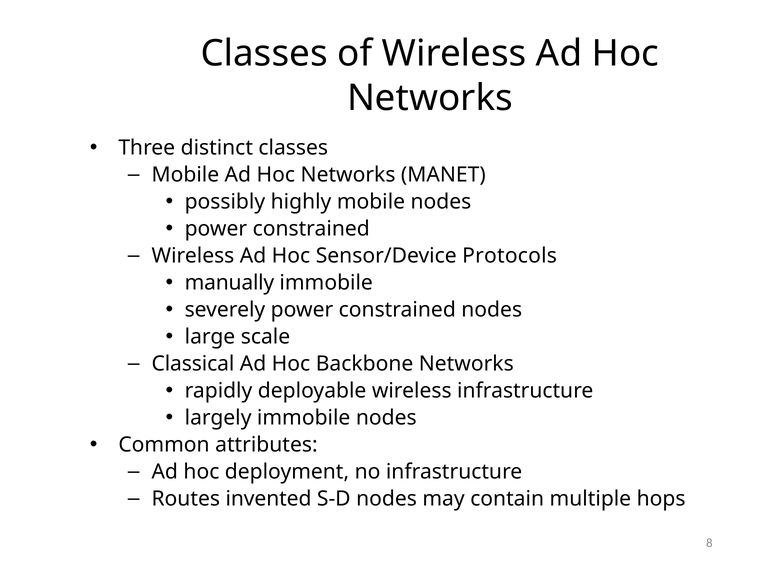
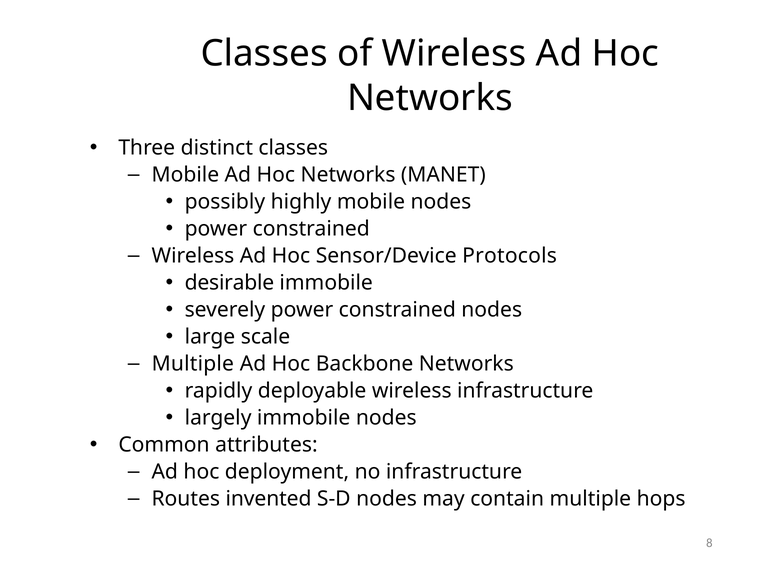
manually: manually -> desirable
Classical at (193, 364): Classical -> Multiple
